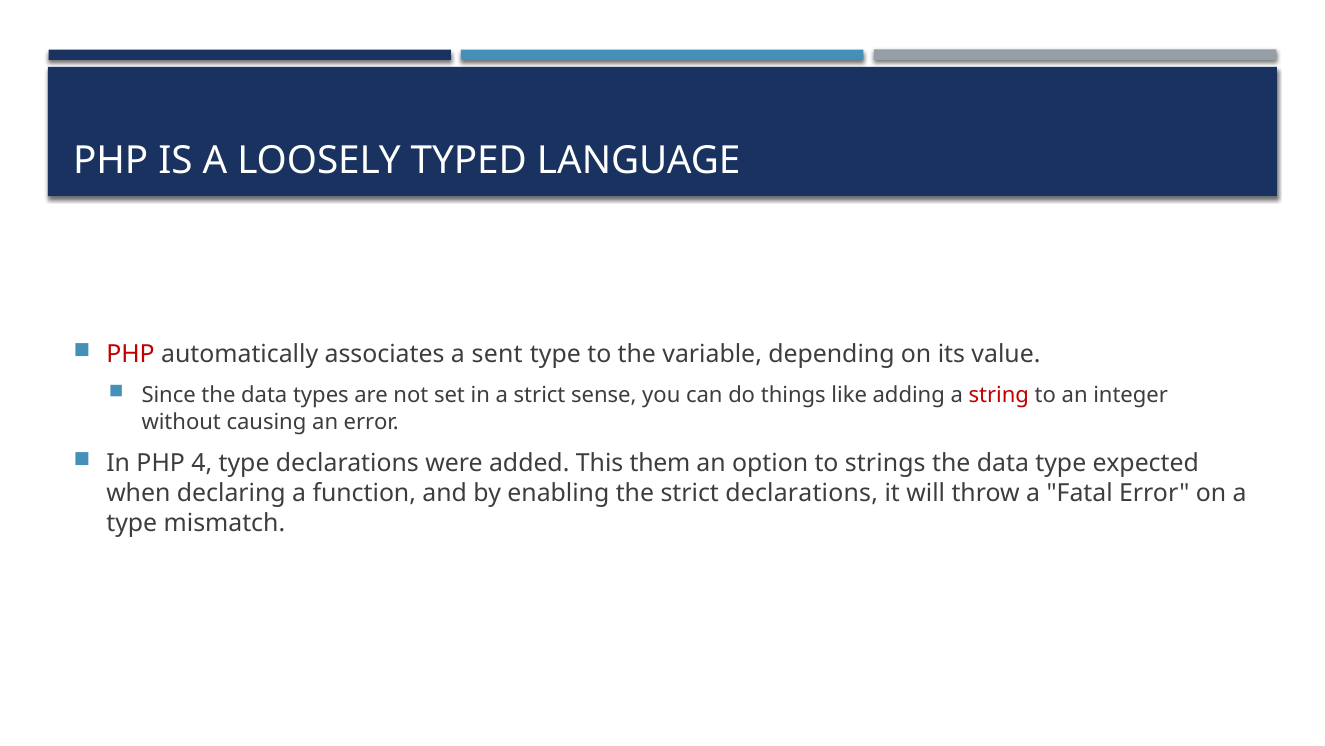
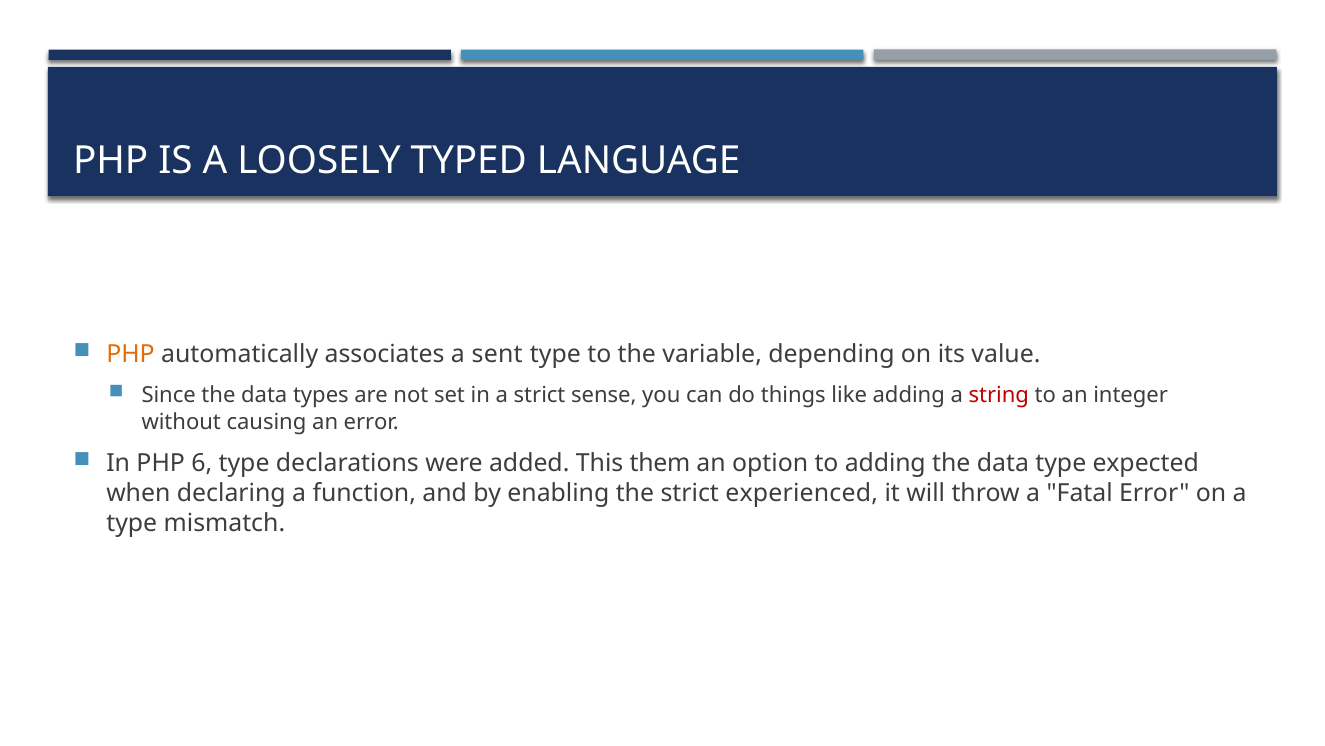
PHP at (131, 354) colour: red -> orange
4: 4 -> 6
to strings: strings -> adding
strict declarations: declarations -> experienced
